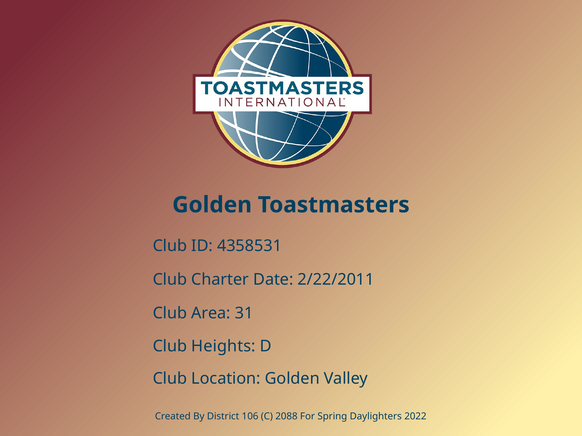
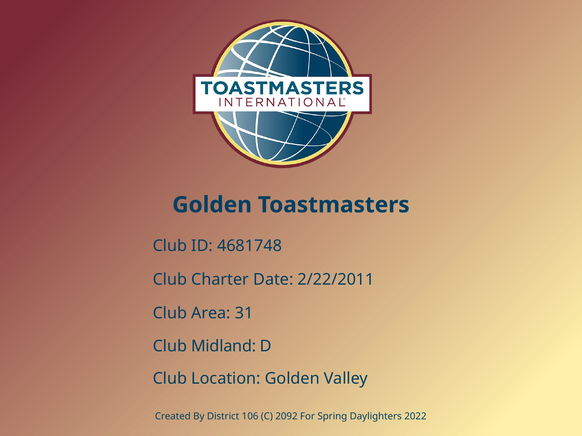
4358531: 4358531 -> 4681748
Heights: Heights -> Midland
2088: 2088 -> 2092
